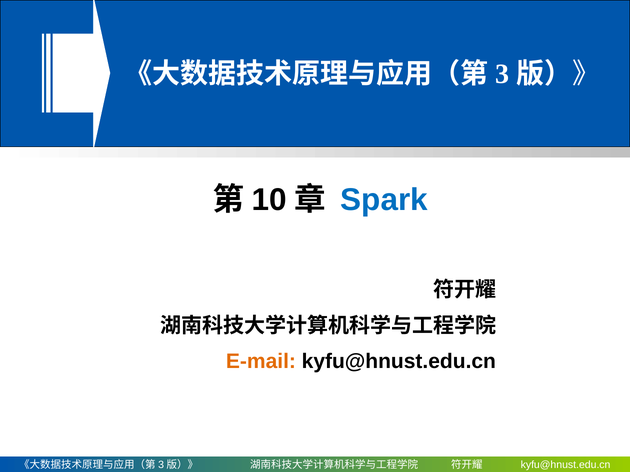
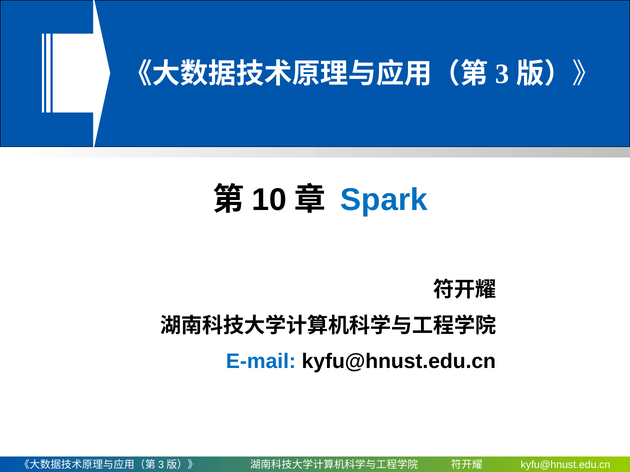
E-mail colour: orange -> blue
